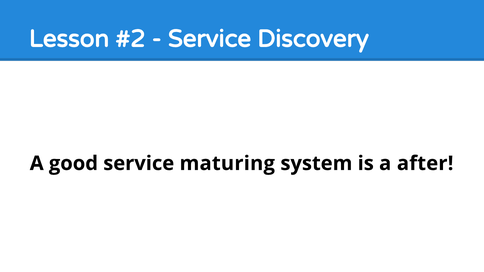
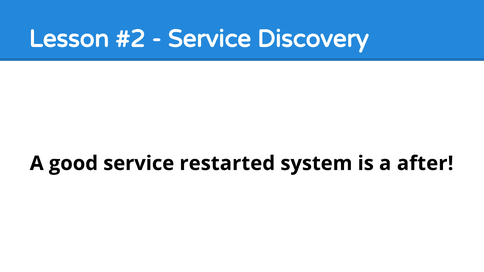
maturing: maturing -> restarted
